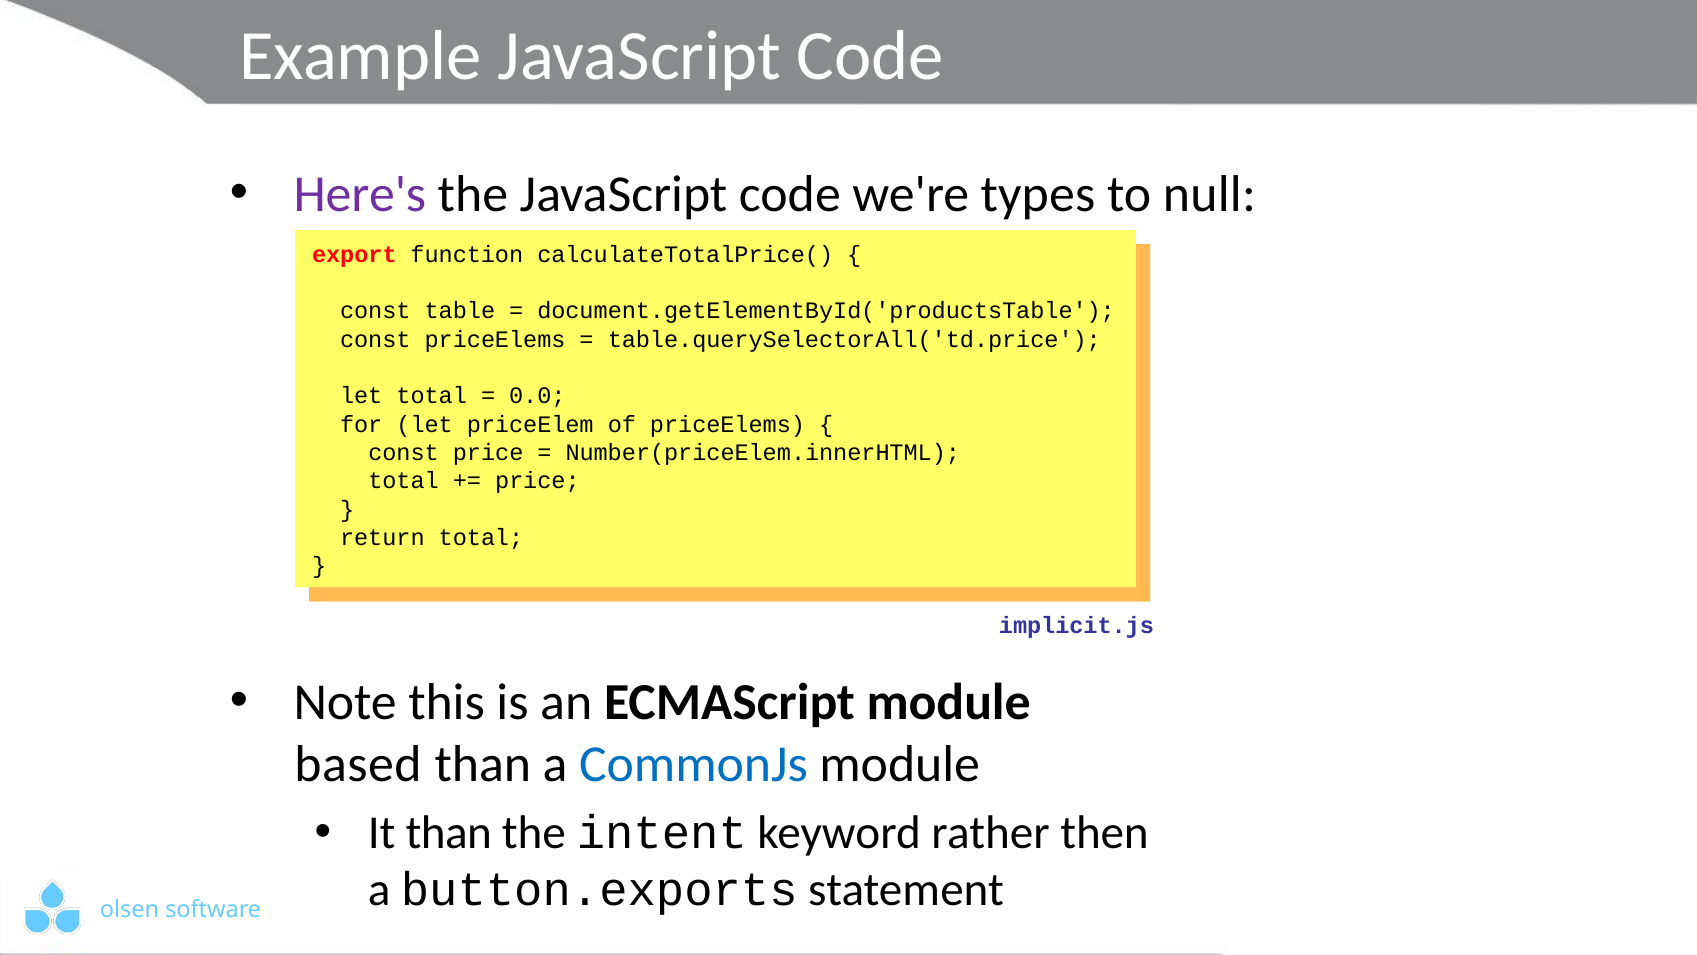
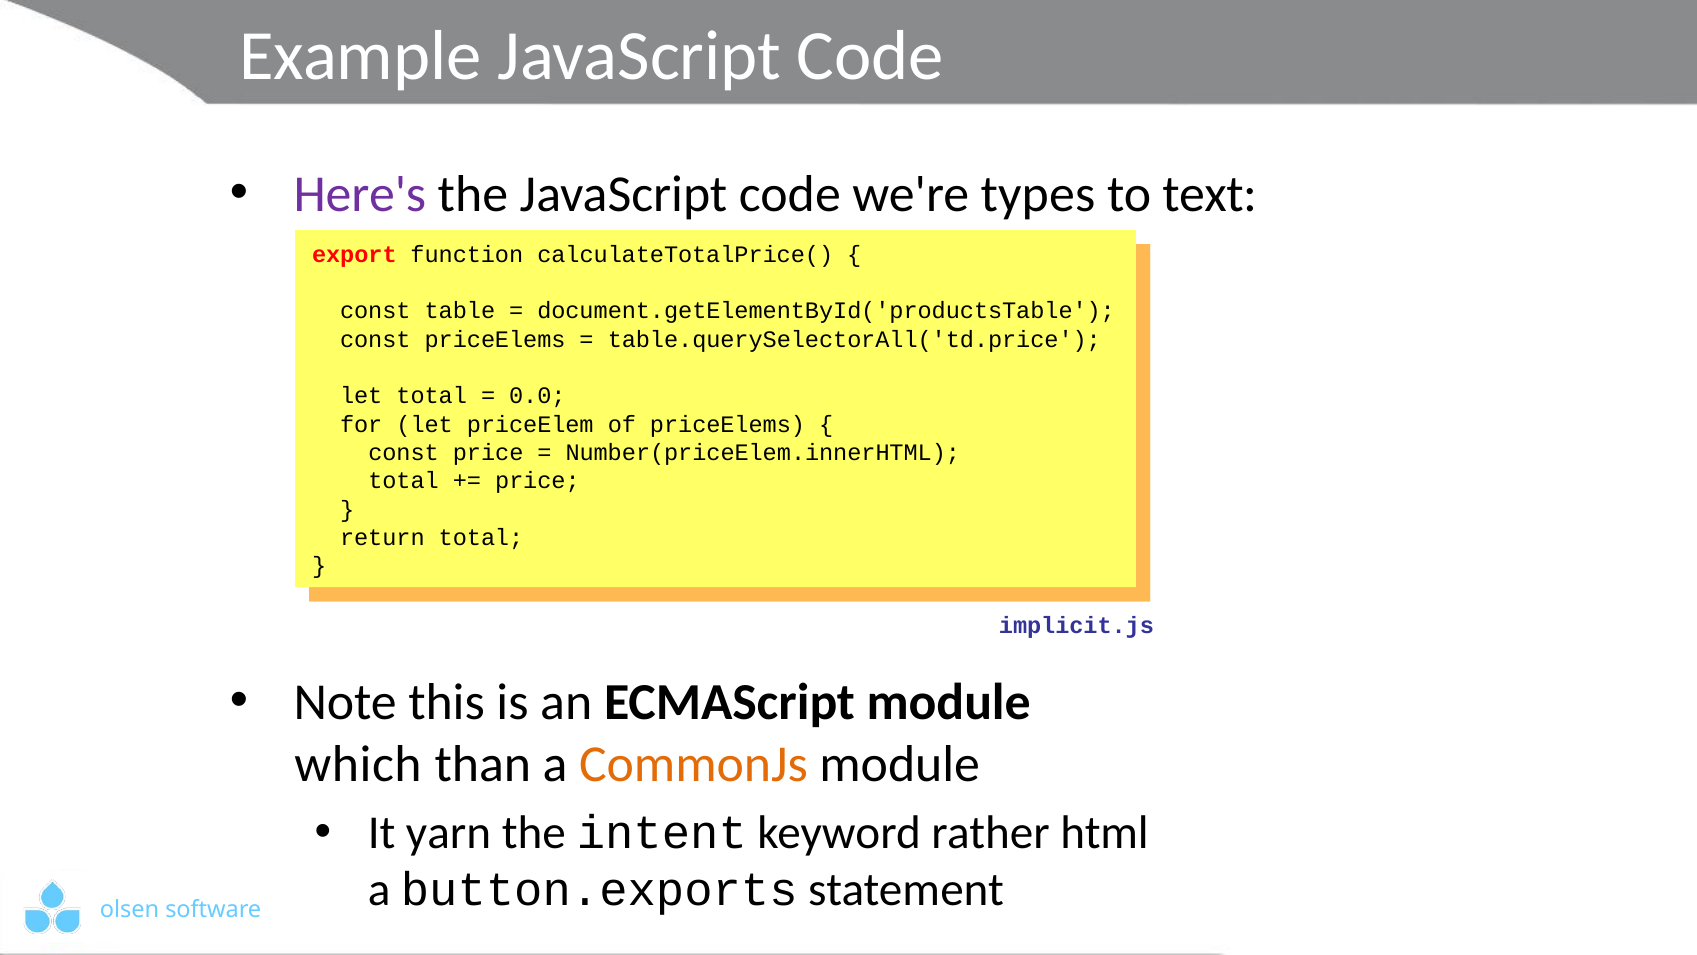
null: null -> text
based: based -> which
CommonJs colour: blue -> orange
It than: than -> yarn
then: then -> html
